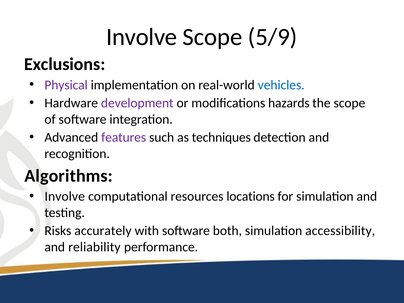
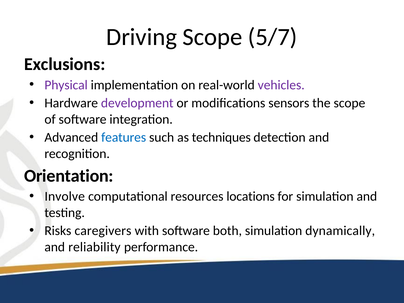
Involve at (142, 37): Involve -> Driving
5/9: 5/9 -> 5/7
vehicles colour: blue -> purple
hazards: hazards -> sensors
features colour: purple -> blue
Algorithms: Algorithms -> Orientation
accurately: accurately -> caregivers
accessibility: accessibility -> dynamically
